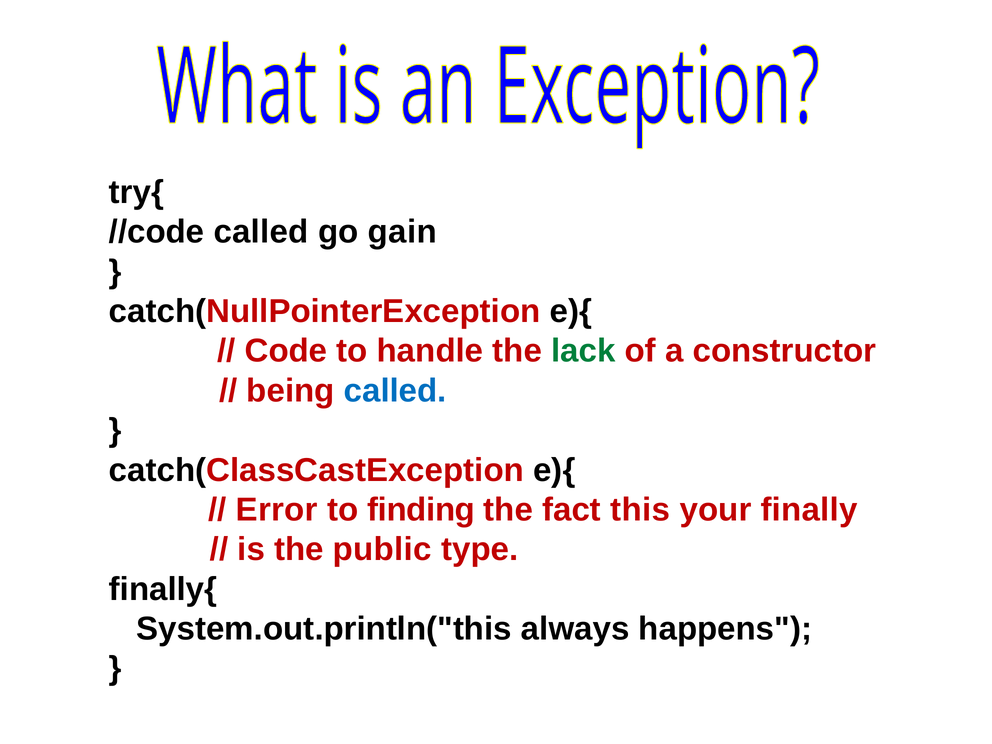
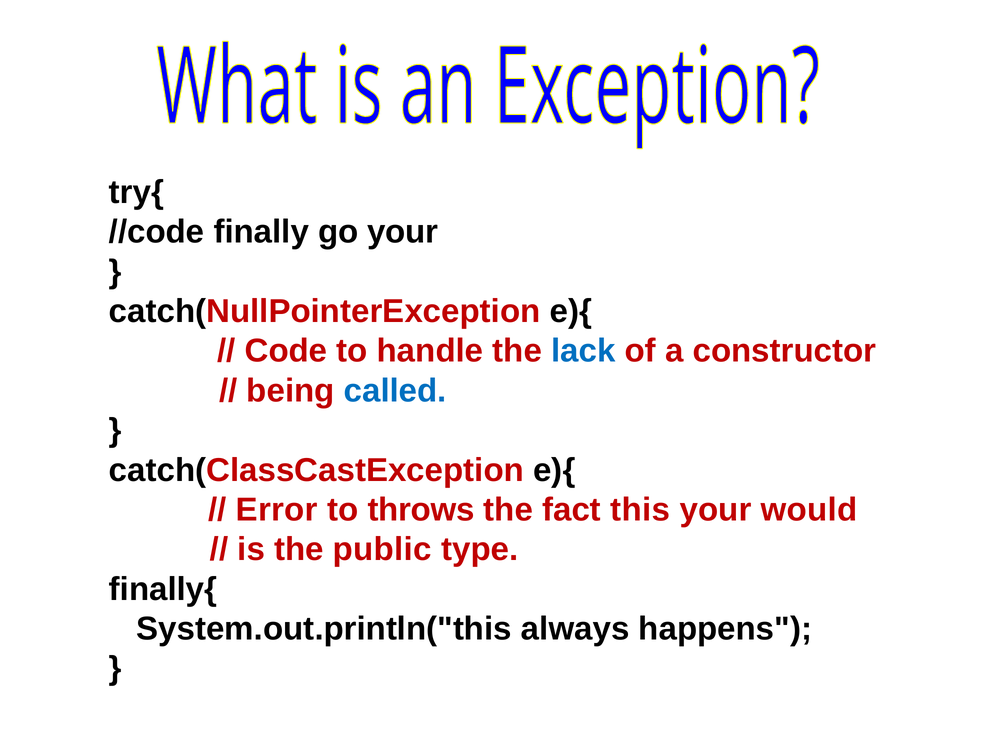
//code called: called -> finally
go gain: gain -> your
lack colour: green -> blue
finding: finding -> throws
finally: finally -> would
